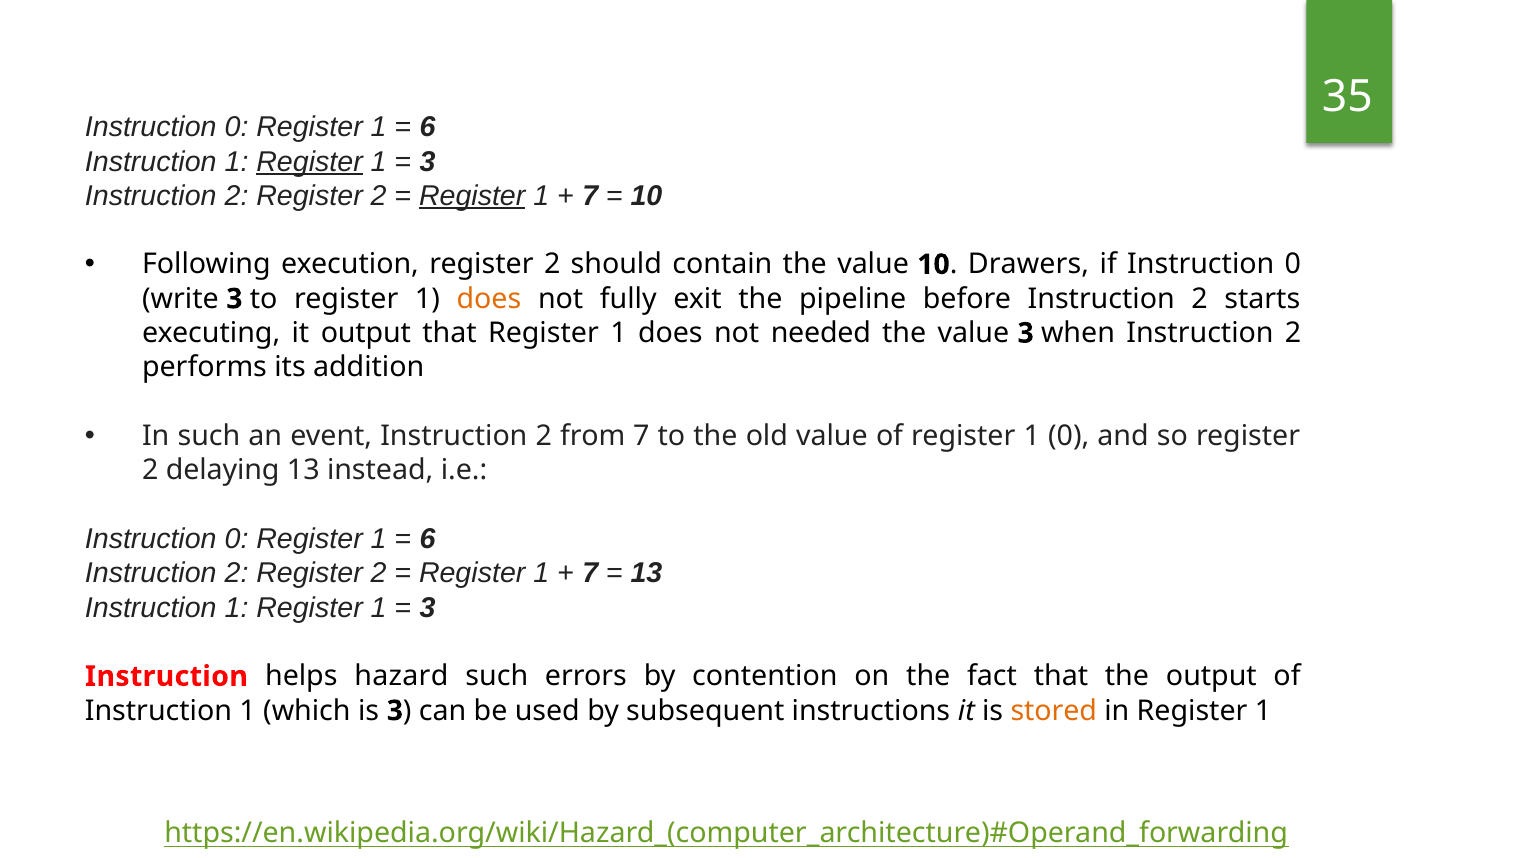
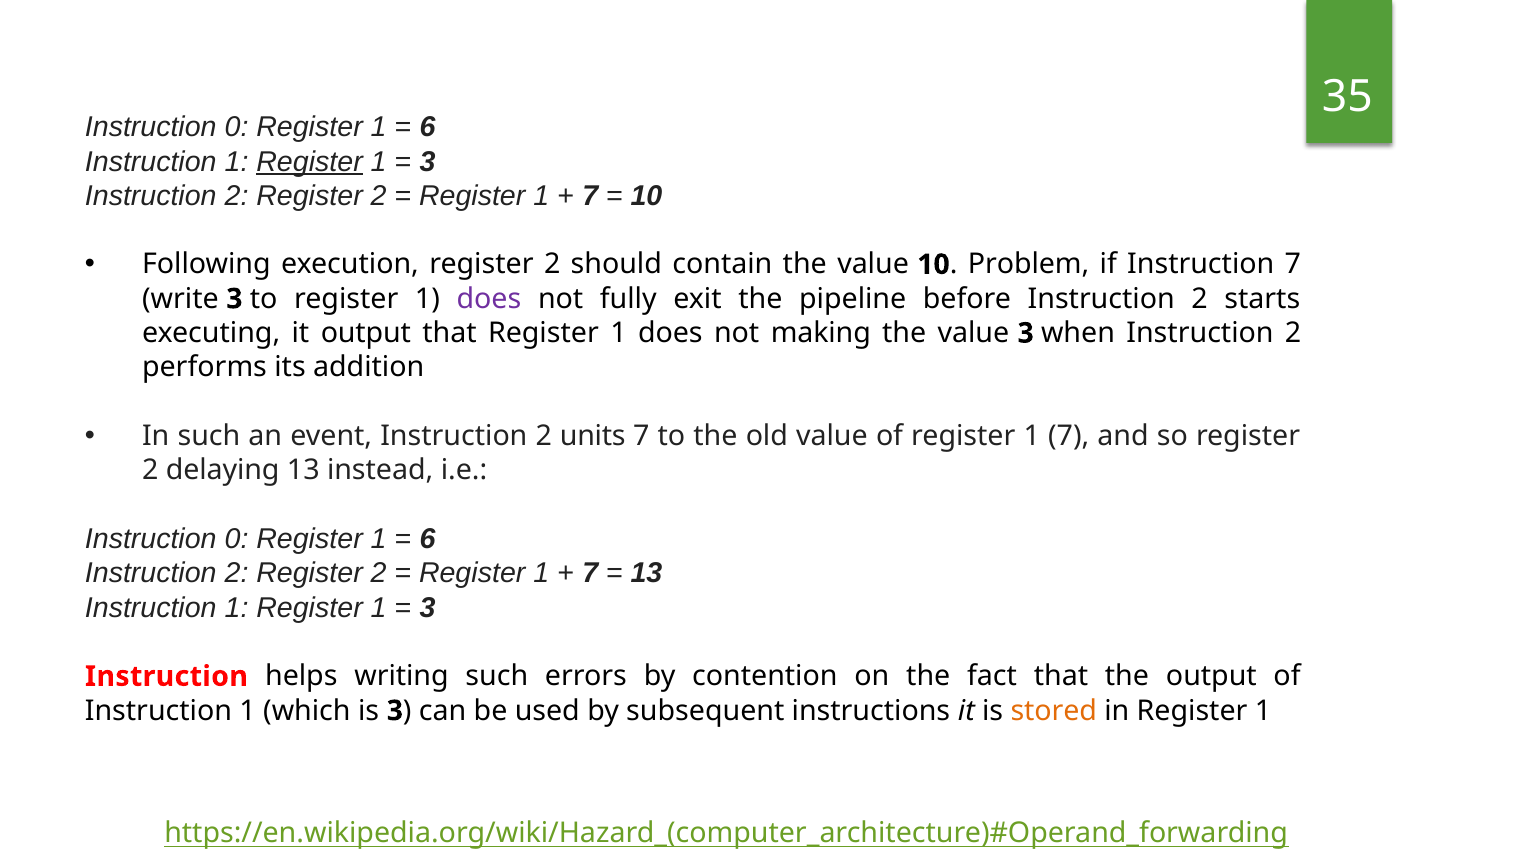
Register at (472, 196) underline: present -> none
Drawers: Drawers -> Problem
if Instruction 0: 0 -> 7
does at (489, 299) colour: orange -> purple
needed: needed -> making
from: from -> units
1 0: 0 -> 7
hazard: hazard -> writing
